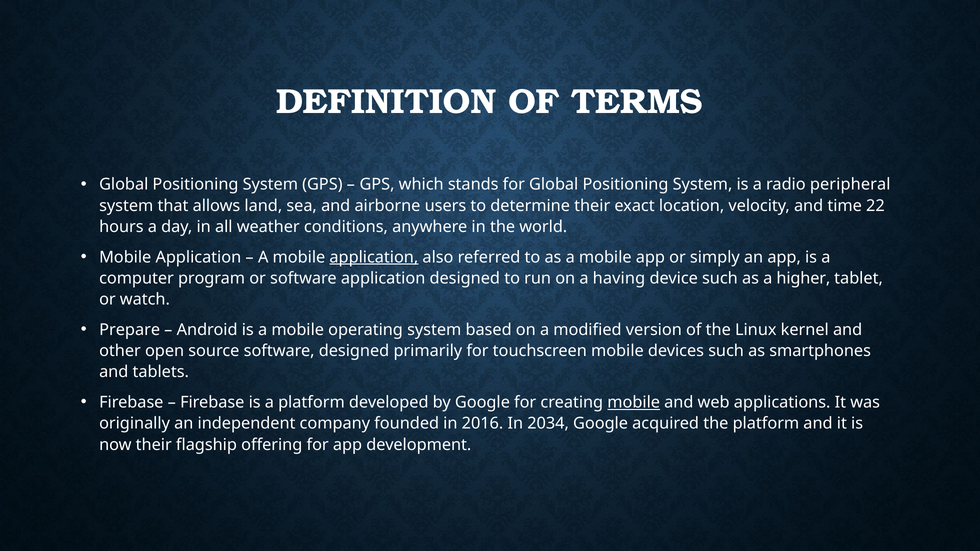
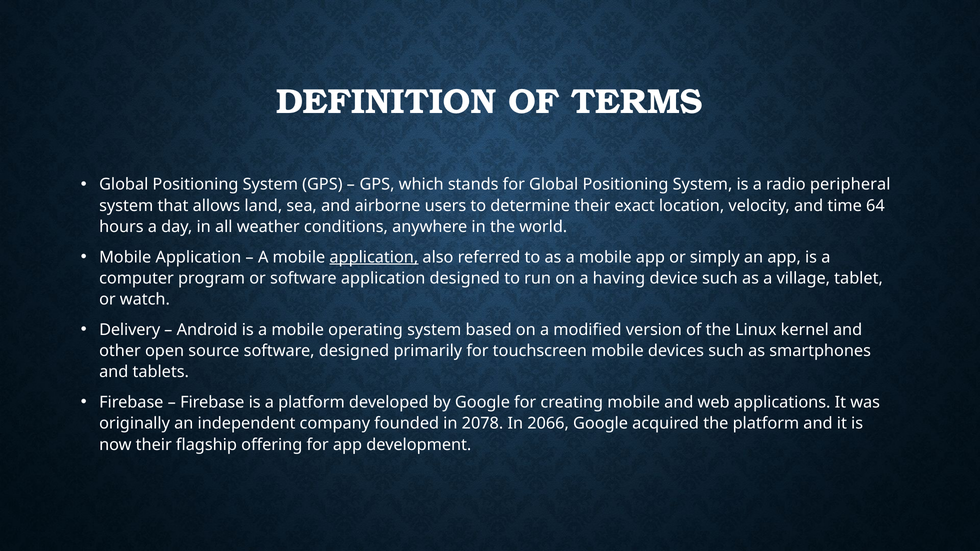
22: 22 -> 64
higher: higher -> village
Prepare: Prepare -> Delivery
mobile at (634, 403) underline: present -> none
2016: 2016 -> 2078
2034: 2034 -> 2066
